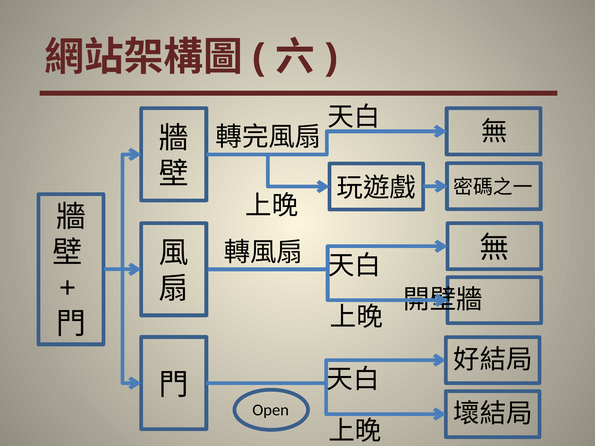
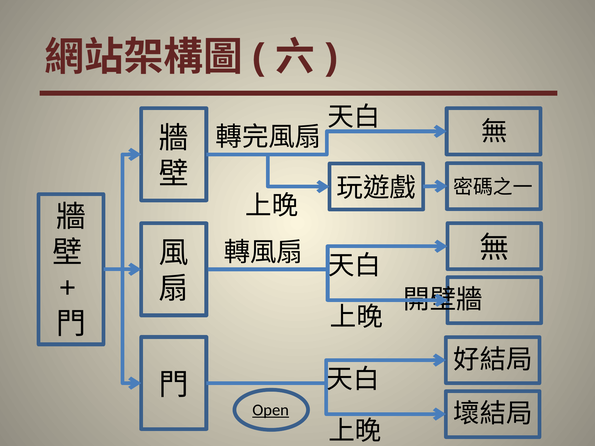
Open underline: none -> present
